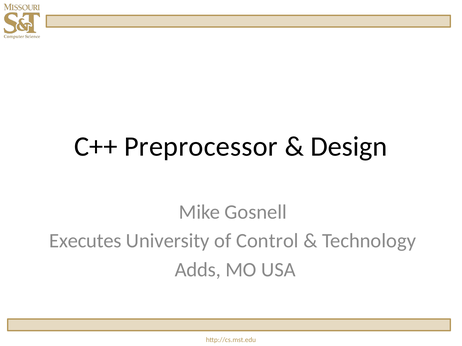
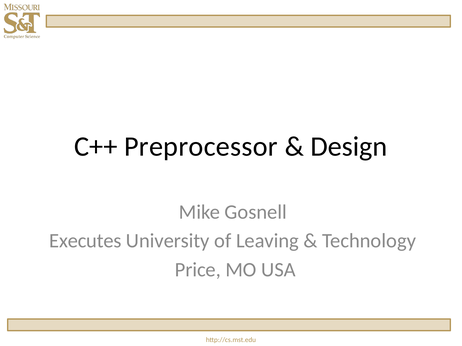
Control: Control -> Leaving
Adds: Adds -> Price
